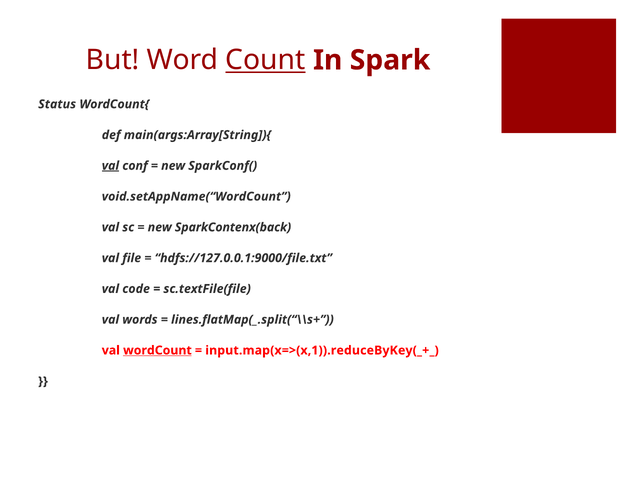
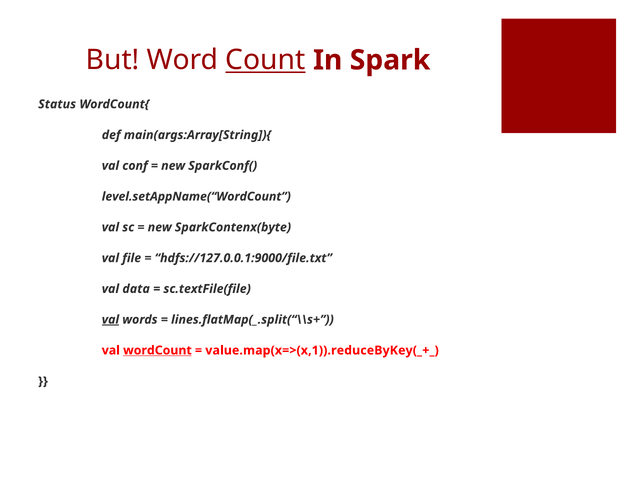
val at (110, 166) underline: present -> none
void.setAppName(“WordCount: void.setAppName(“WordCount -> level.setAppName(“WordCount
SparkContenx(back: SparkContenx(back -> SparkContenx(byte
code: code -> data
val at (110, 320) underline: none -> present
input.map(x=>(x,1)).reduceByKey(_+_: input.map(x=>(x,1)).reduceByKey(_+_ -> value.map(x=>(x,1)).reduceByKey(_+_
